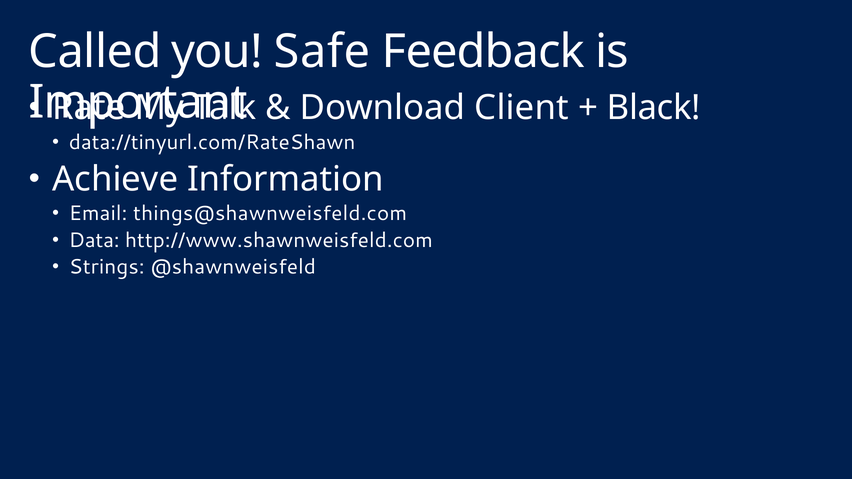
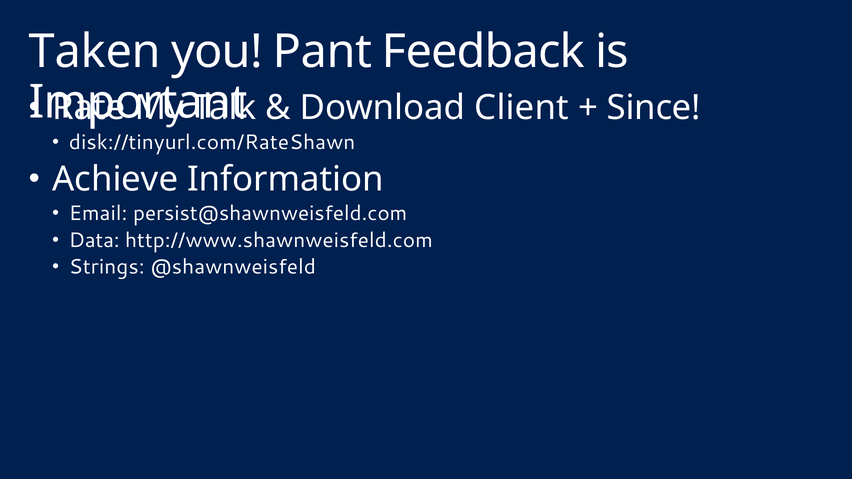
Called: Called -> Taken
Safe: Safe -> Pant
Black: Black -> Since
data://tinyurl.com/RateShawn: data://tinyurl.com/RateShawn -> disk://tinyurl.com/RateShawn
things@shawnweisfeld.com: things@shawnweisfeld.com -> persist@shawnweisfeld.com
